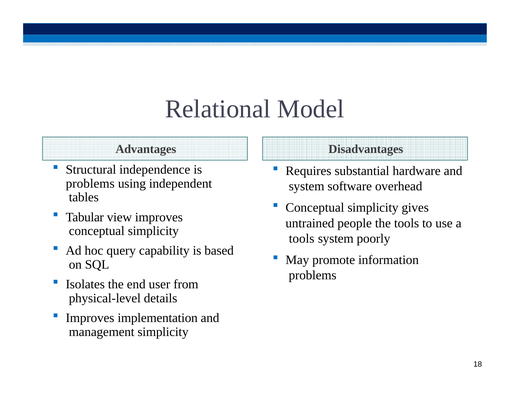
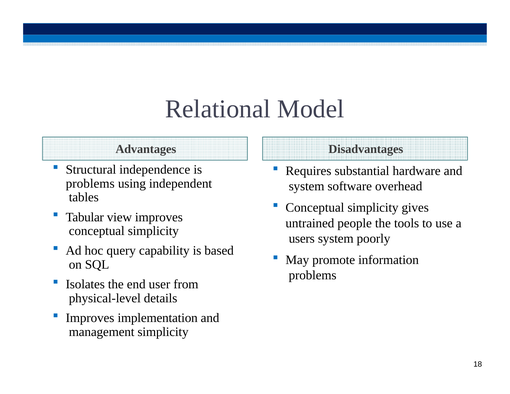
tools at (302, 239): tools -> users
